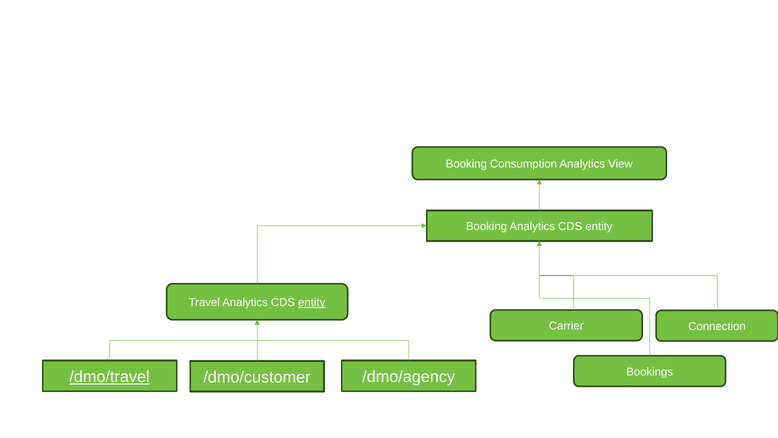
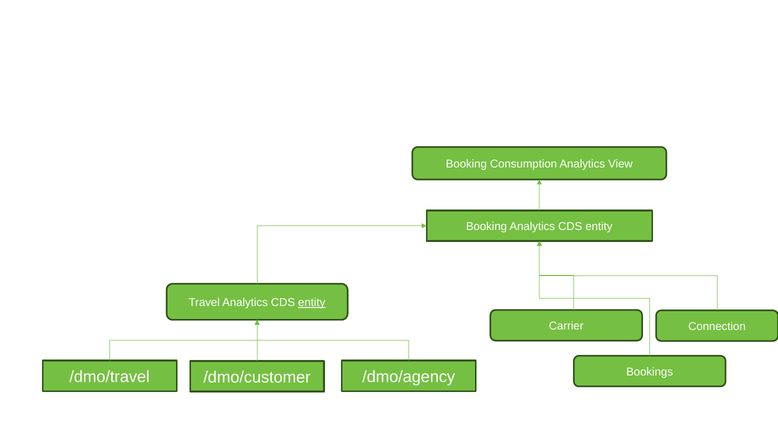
/dmo/travel underline: present -> none
